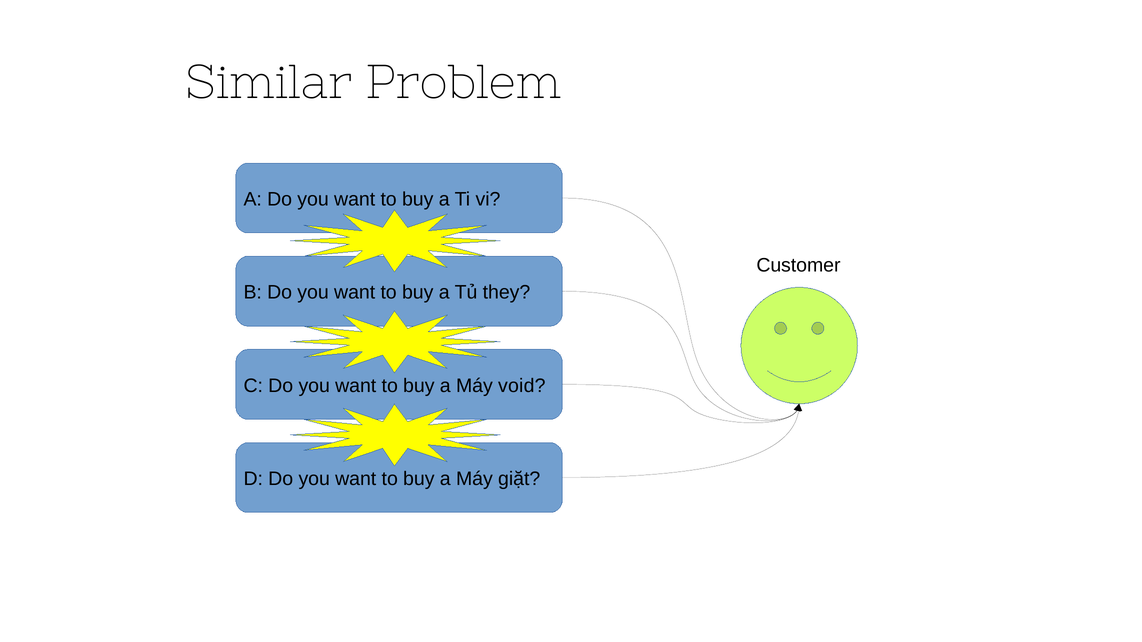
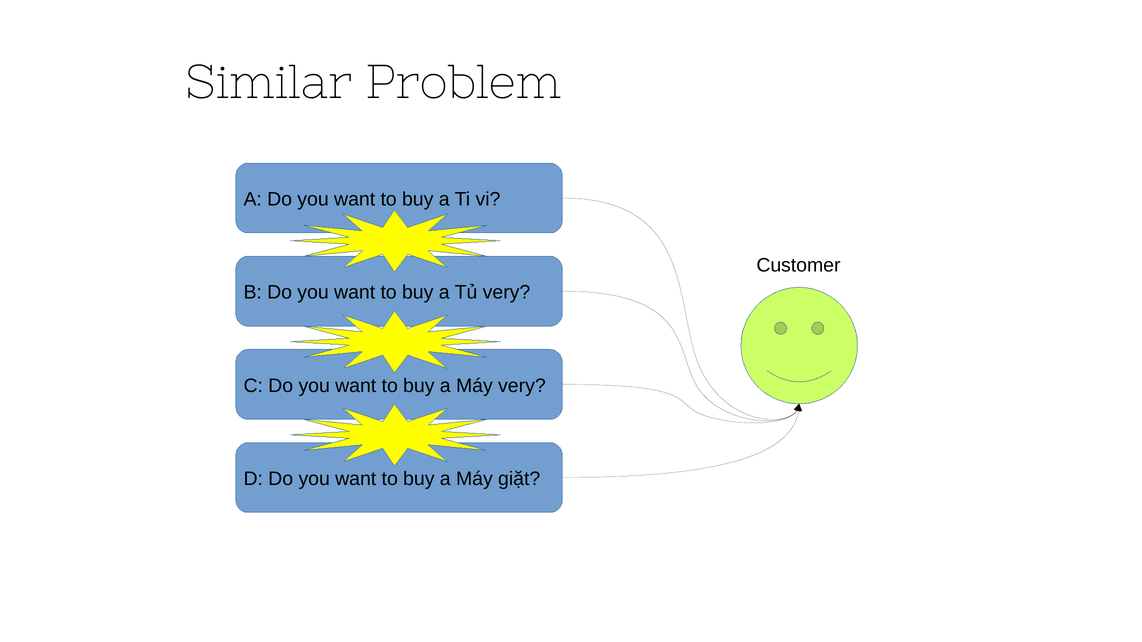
Tủ they: they -> very
Máy void: void -> very
